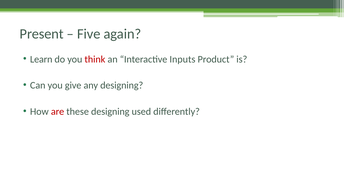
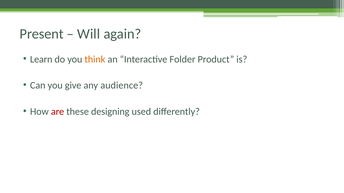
Five: Five -> Will
think colour: red -> orange
Inputs: Inputs -> Folder
any designing: designing -> audience
